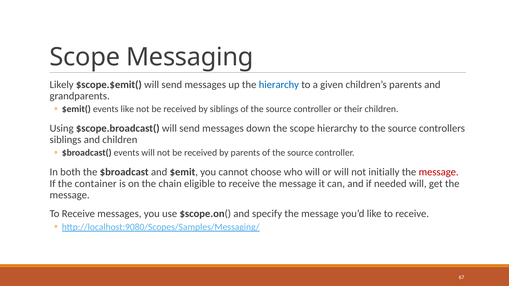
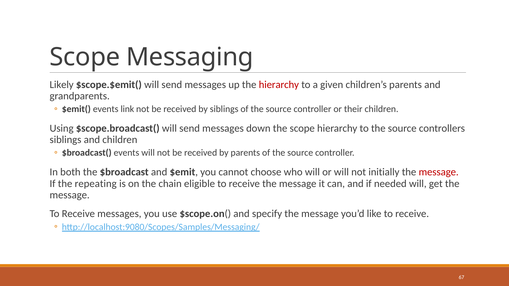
hierarchy at (279, 85) colour: blue -> red
events like: like -> link
container: container -> repeating
